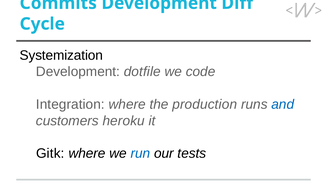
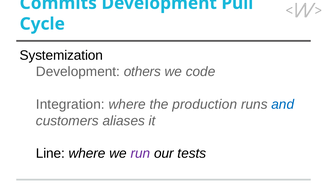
Diff: Diff -> Pull
dotfile: dotfile -> others
heroku: heroku -> aliases
Gitk: Gitk -> Line
run colour: blue -> purple
